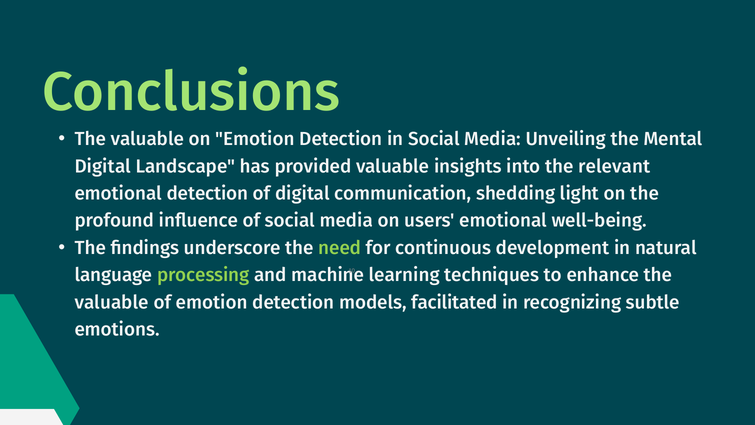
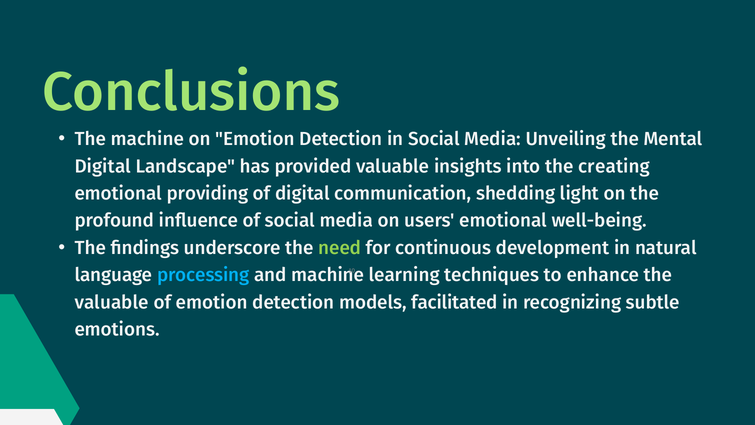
valuable at (147, 139): valuable -> machine
relevant: relevant -> creating
emotional detection: detection -> providing
processing colour: light green -> light blue
